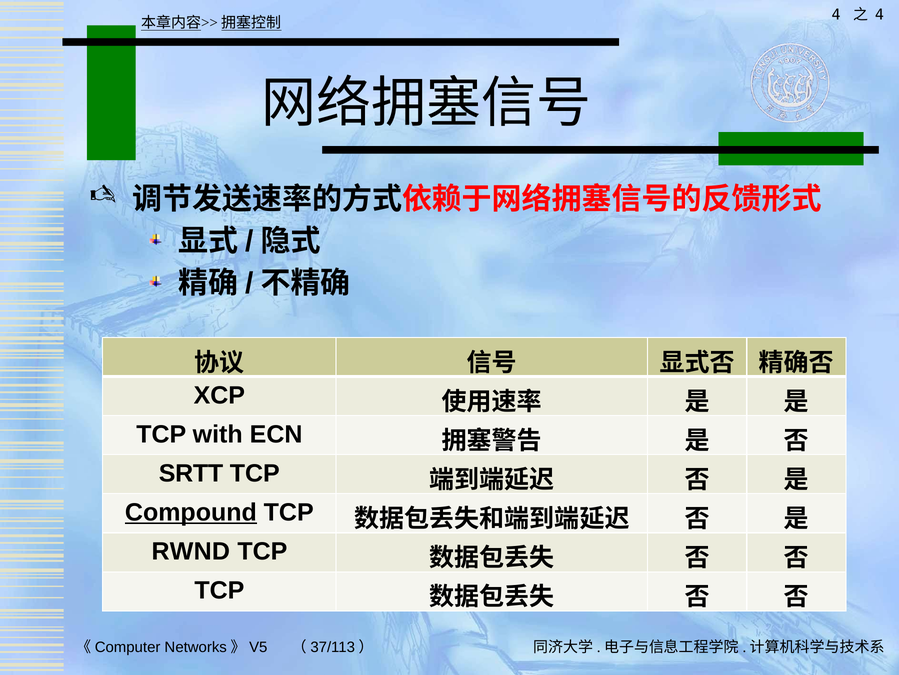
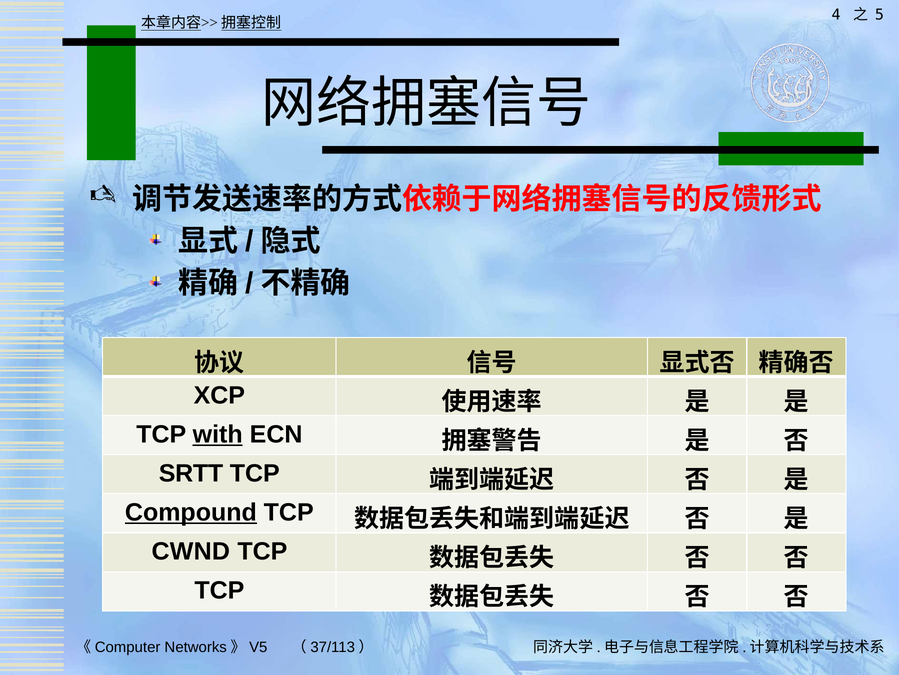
4 at (879, 15): 4 -> 5
with underline: none -> present
RWND: RWND -> CWND
